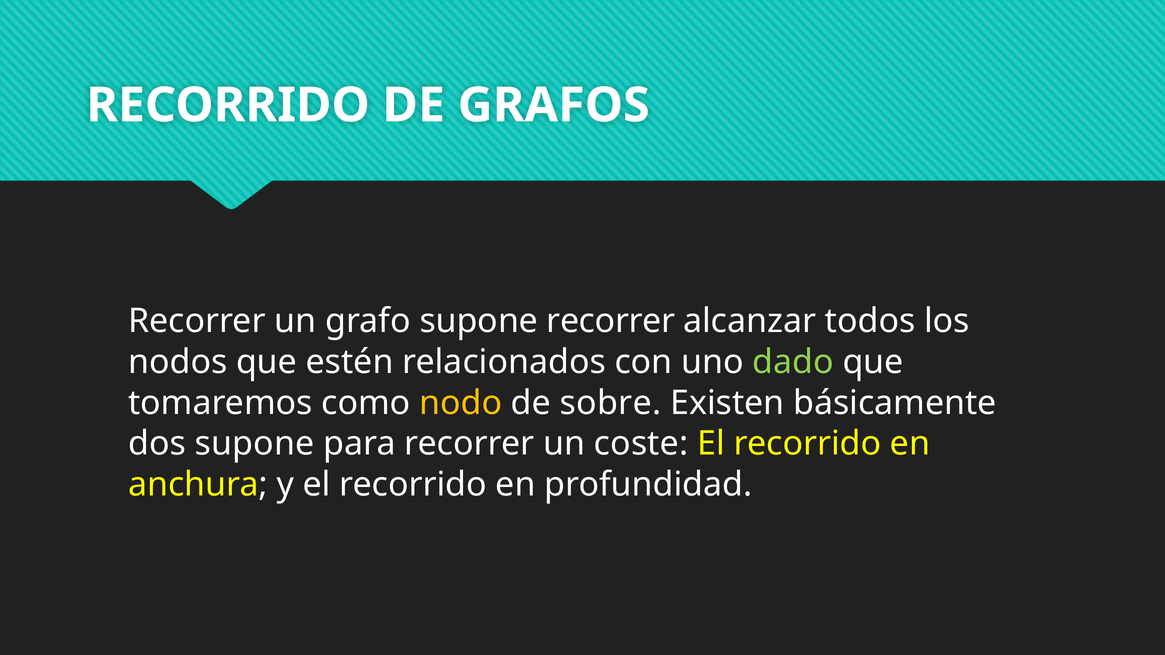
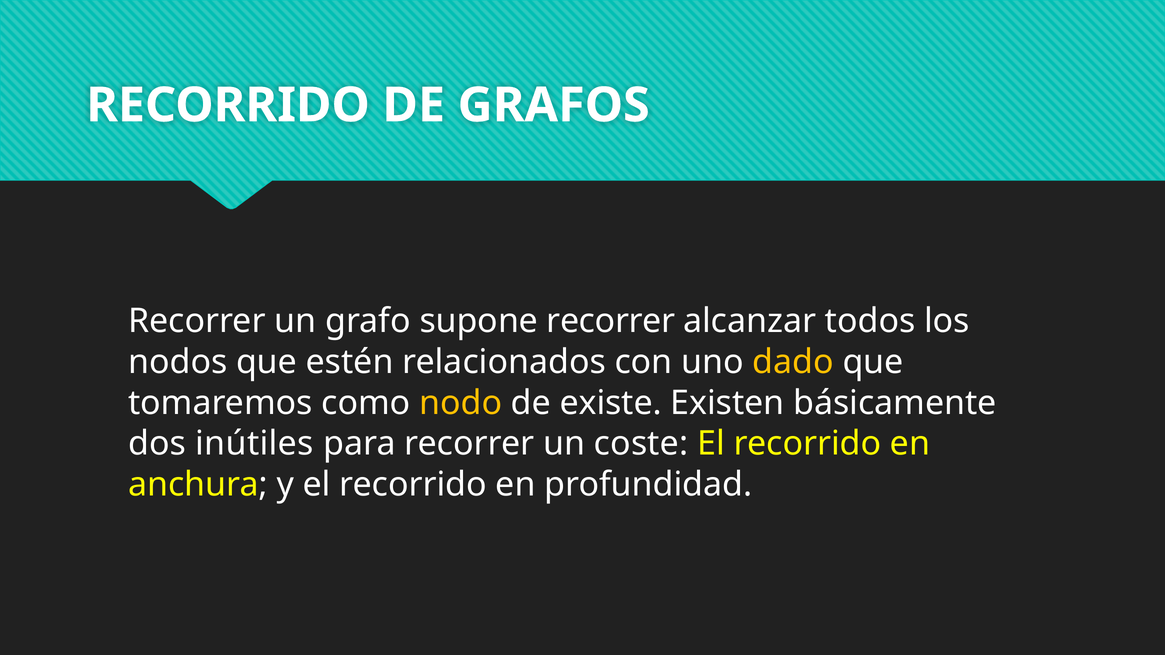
dado colour: light green -> yellow
sobre: sobre -> existe
dos supone: supone -> inútiles
